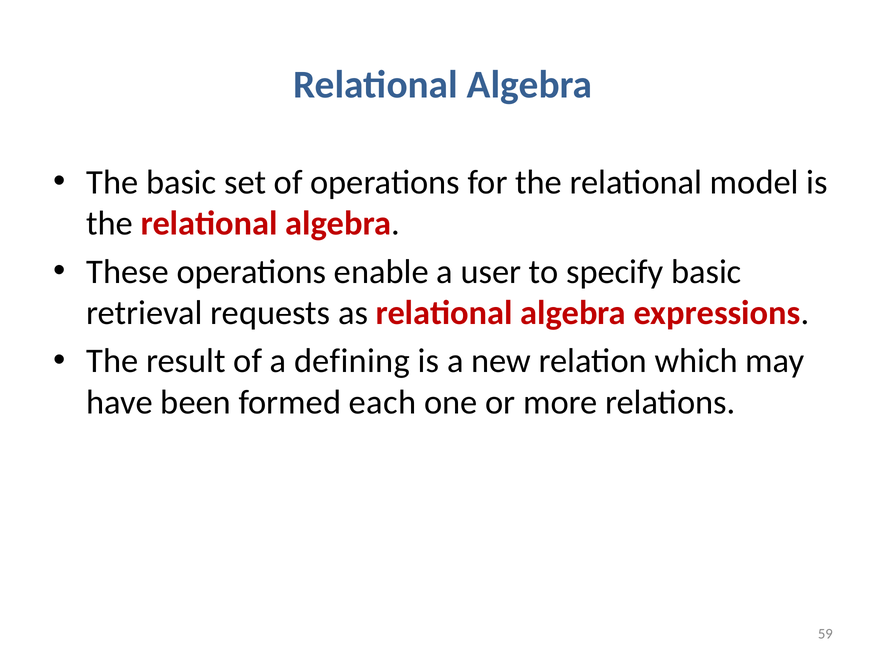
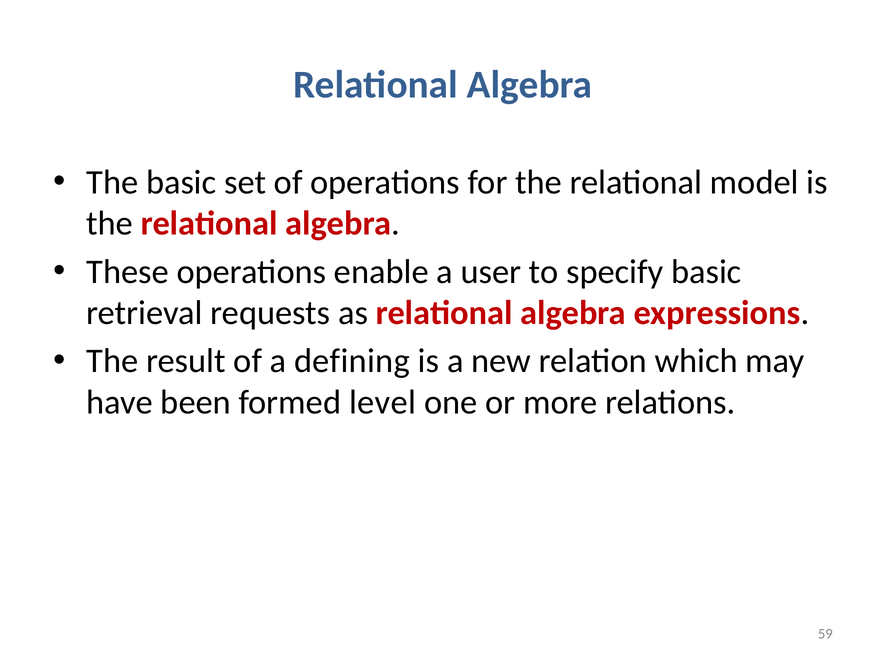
each: each -> level
